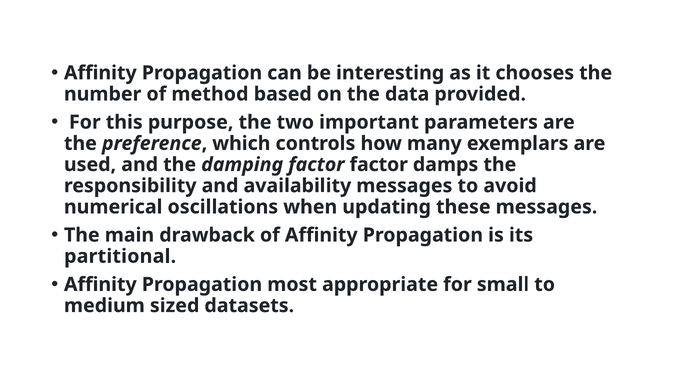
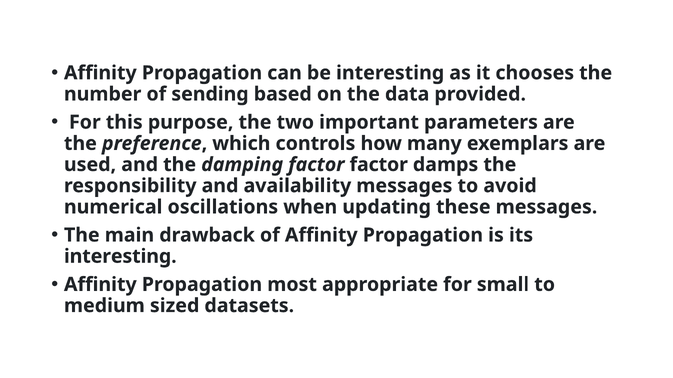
method: method -> sending
partitional at (120, 257): partitional -> interesting
